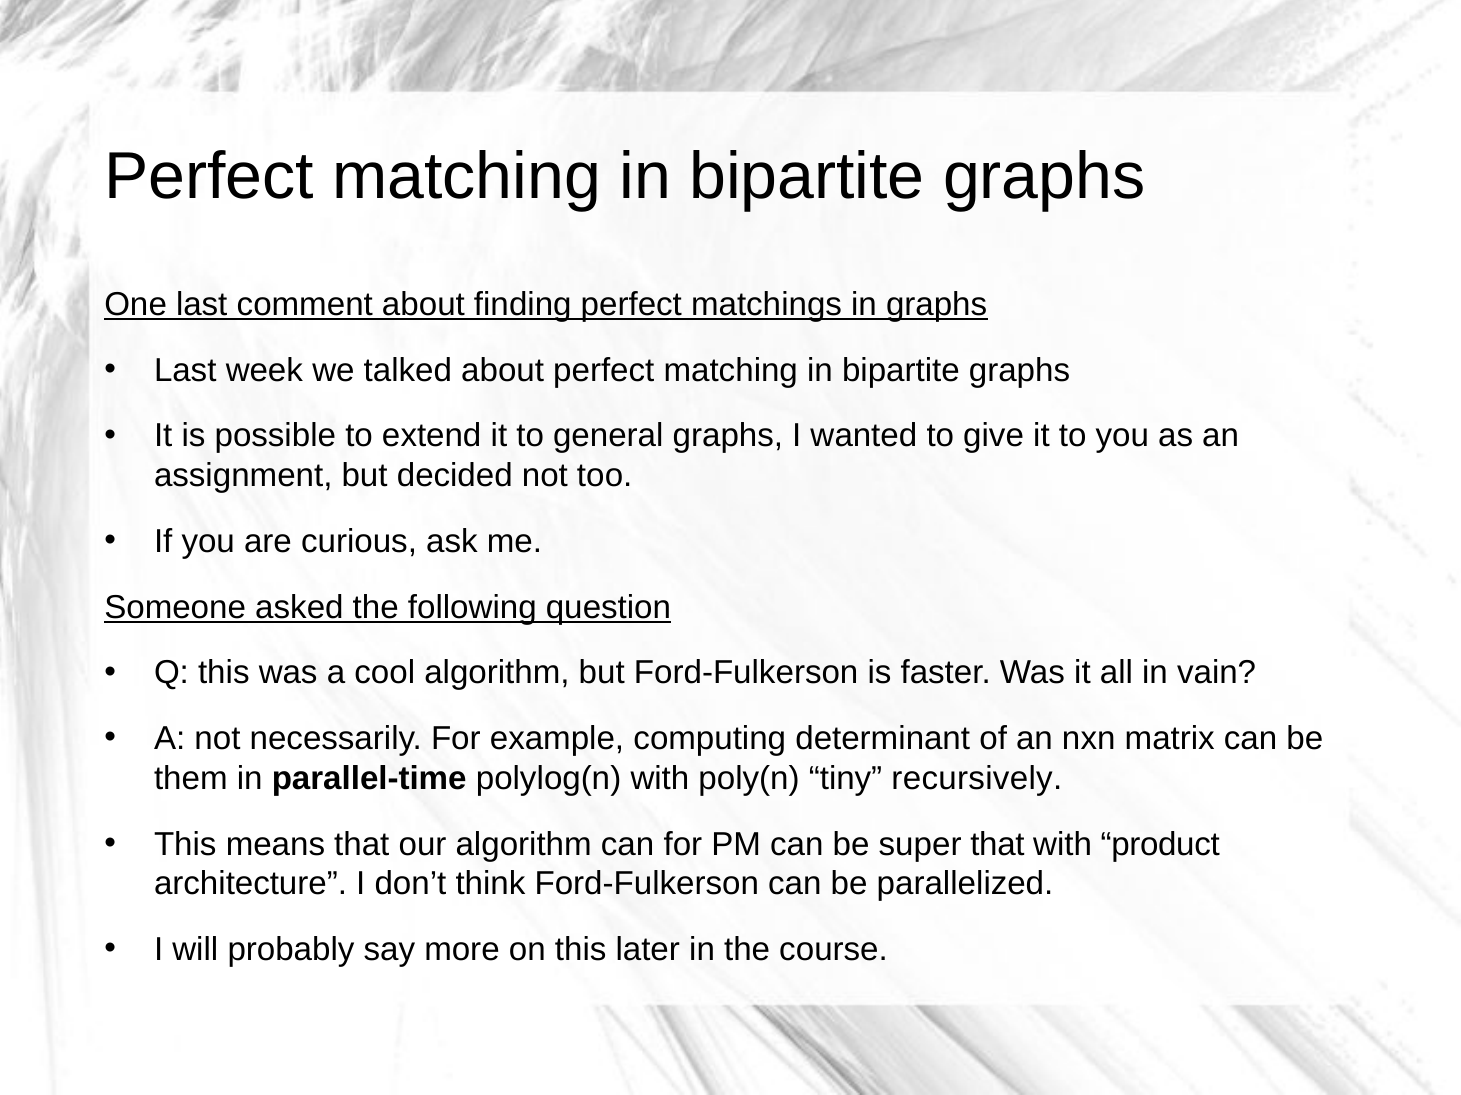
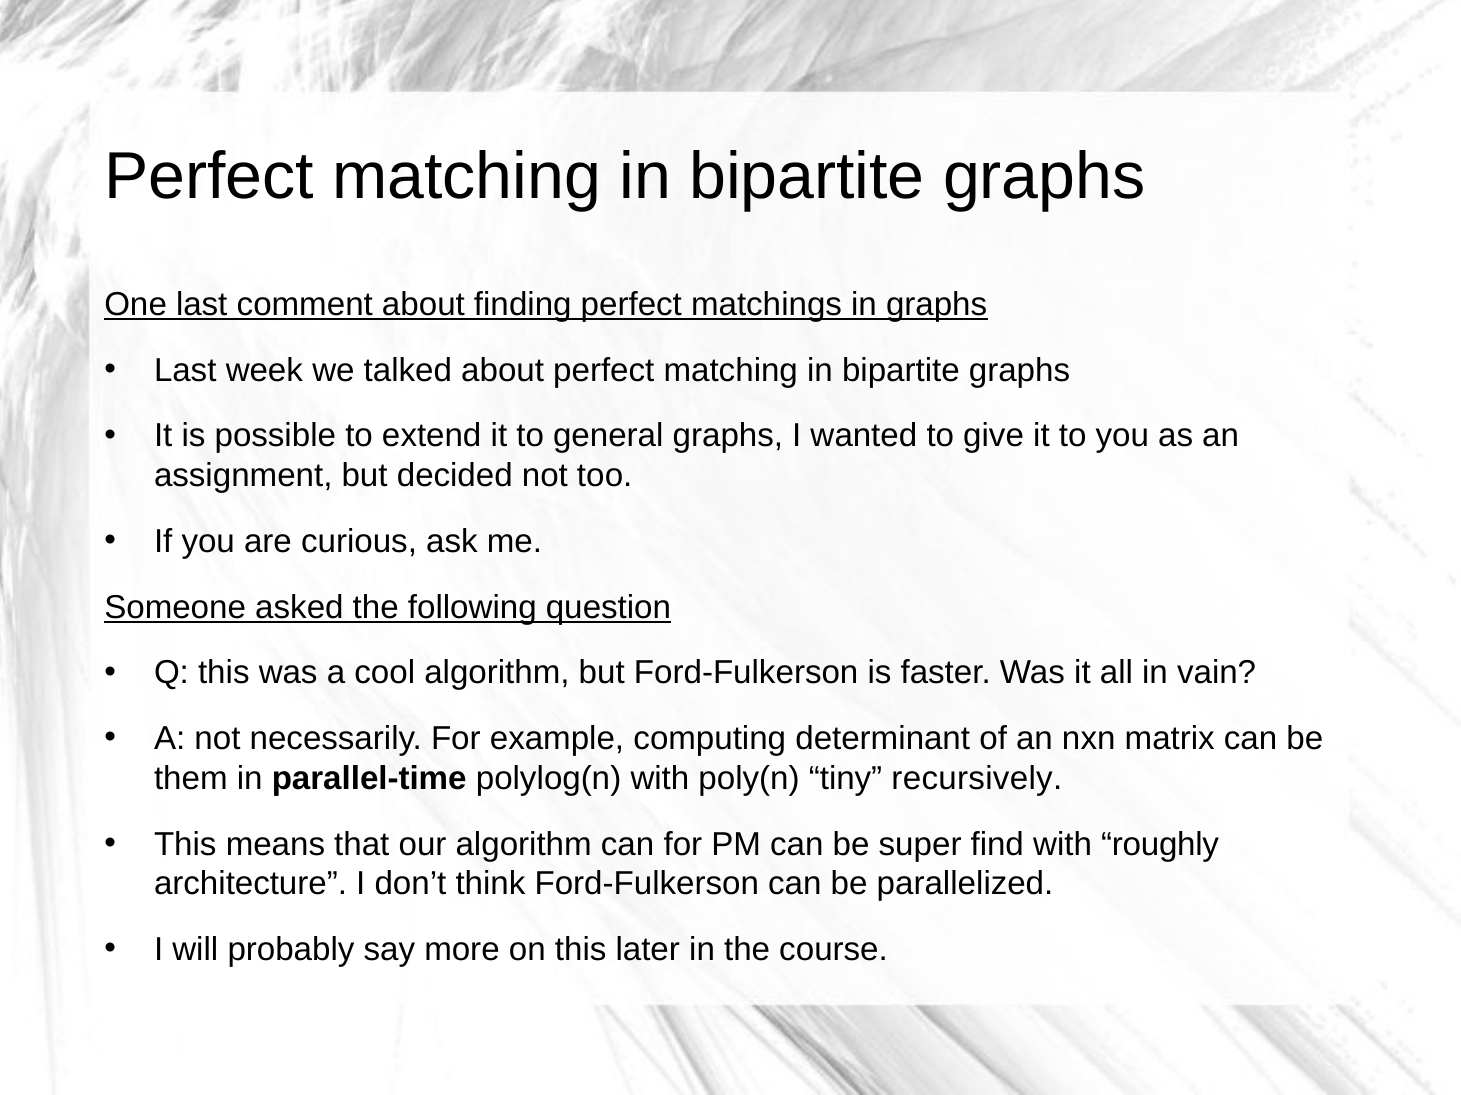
super that: that -> find
product: product -> roughly
